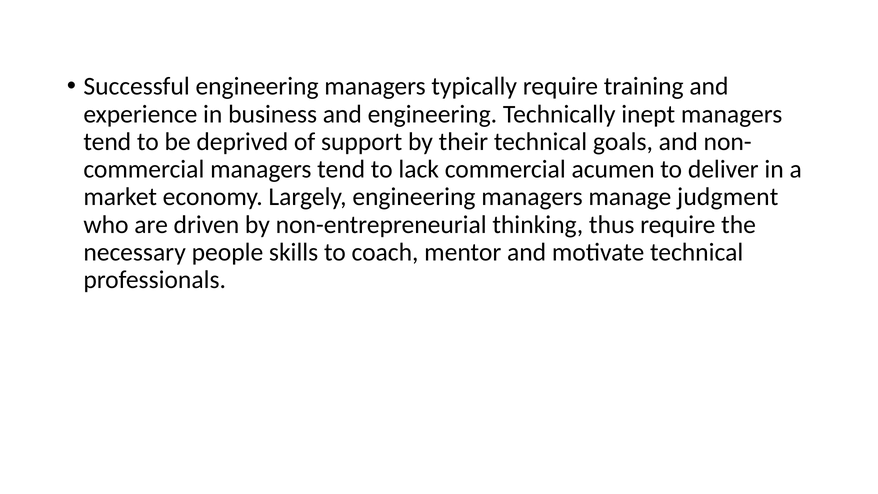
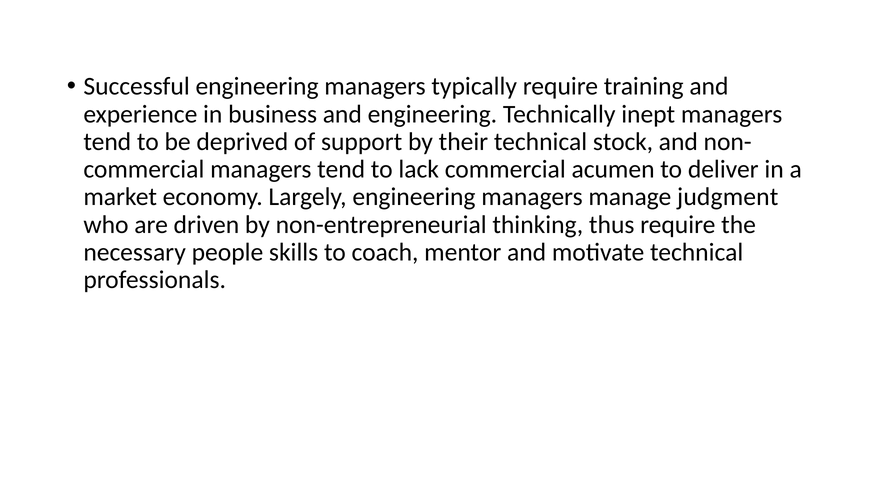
goals: goals -> stock
